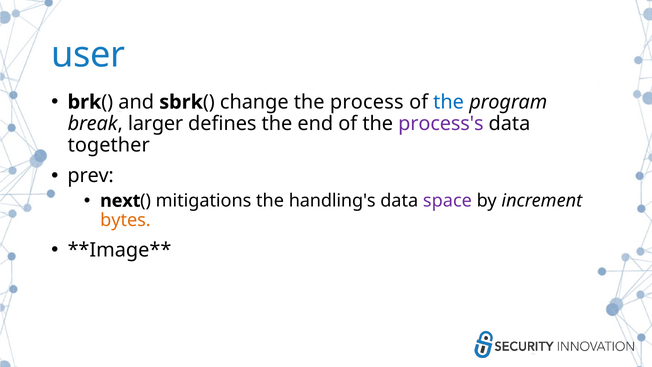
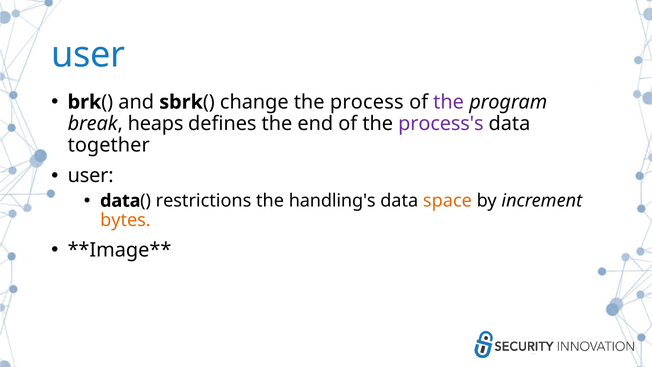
the at (449, 102) colour: blue -> purple
larger: larger -> heaps
prev at (91, 176): prev -> user
next at (120, 201): next -> data
mitigations: mitigations -> restrictions
space colour: purple -> orange
